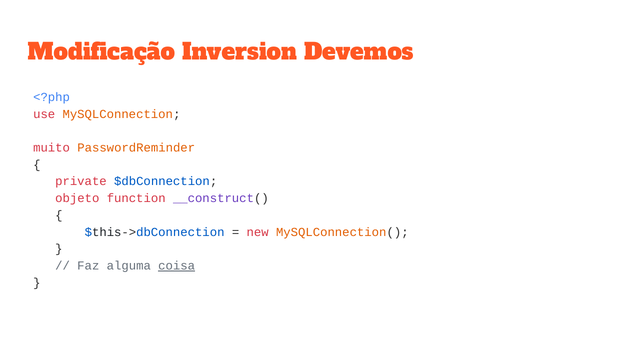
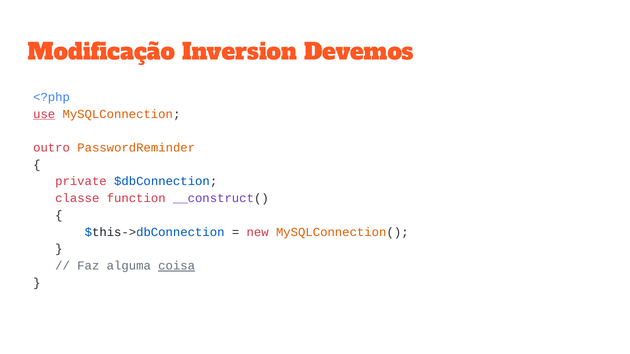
use underline: none -> present
muito: muito -> outro
objeto: objeto -> classe
